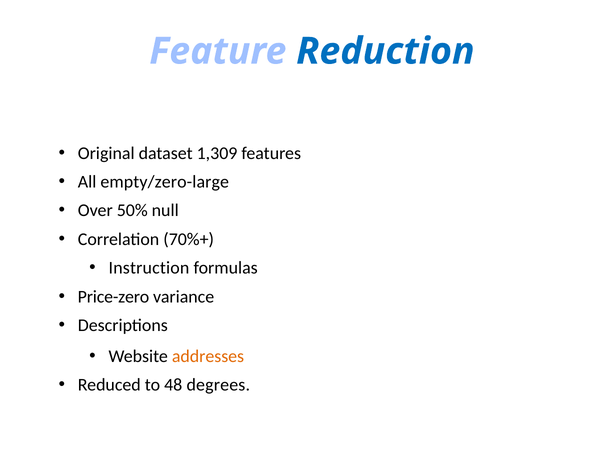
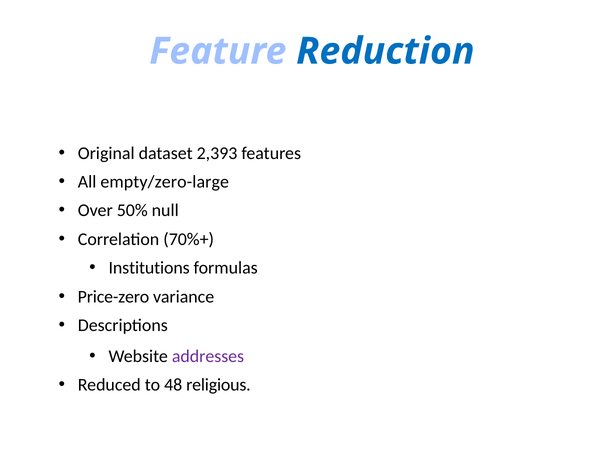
1,309: 1,309 -> 2,393
Instruction: Instruction -> Institutions
addresses colour: orange -> purple
degrees: degrees -> religious
